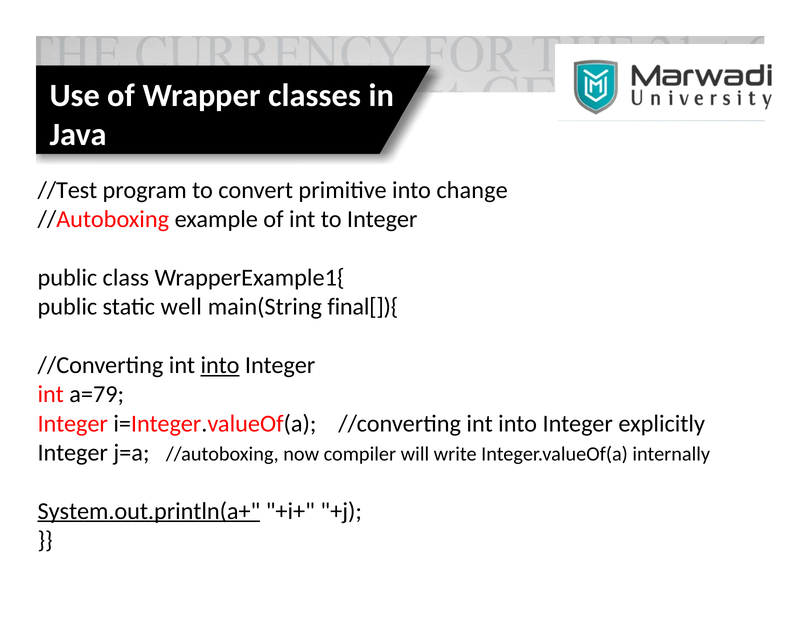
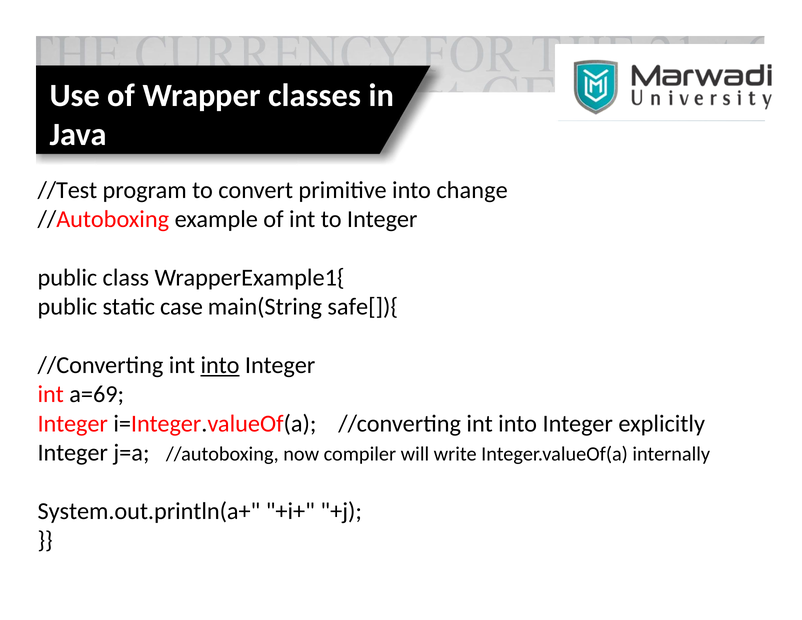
well: well -> case
final[]){: final[]){ -> safe[]){
a=79: a=79 -> a=69
System.out.println(a+ underline: present -> none
